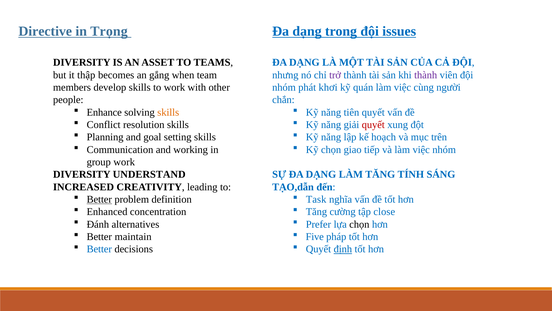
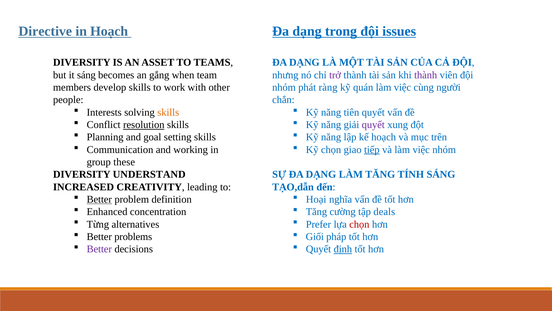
in Trọng: Trọng -> Hoạch
it thập: thập -> sáng
khơi: khơi -> ràng
Enhance: Enhance -> Interests
resolution underline: none -> present
quyết at (373, 125) colour: red -> purple
tiếp underline: none -> present
group work: work -> these
Task: Task -> Hoại
close: close -> deals
Đánh: Đánh -> Từng
chọn at (359, 224) colour: black -> red
maintain: maintain -> problems
Five: Five -> Giối
Better at (99, 249) colour: blue -> purple
